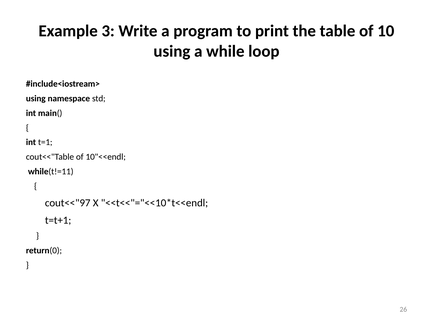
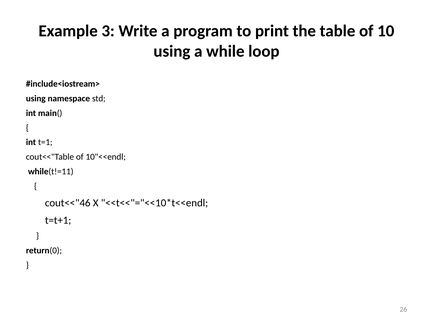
cout<<"97: cout<<"97 -> cout<<"46
